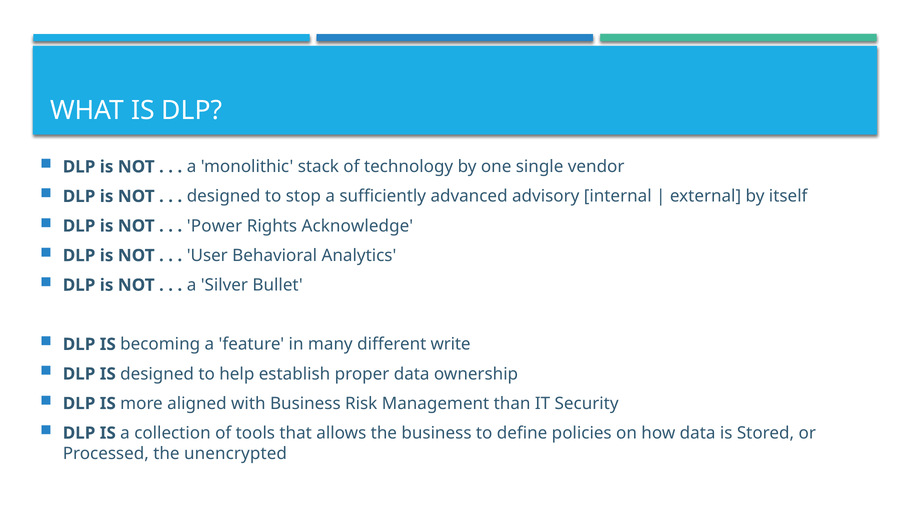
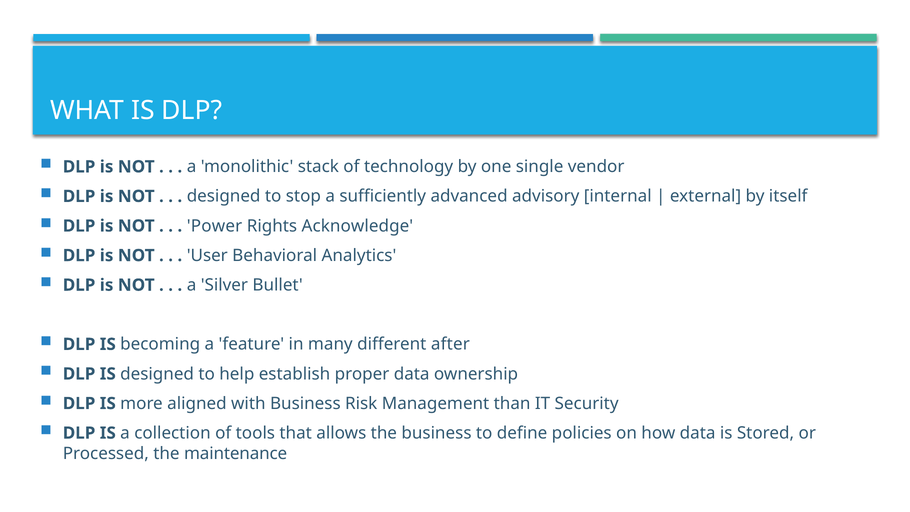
write: write -> after
unencrypted: unencrypted -> maintenance
